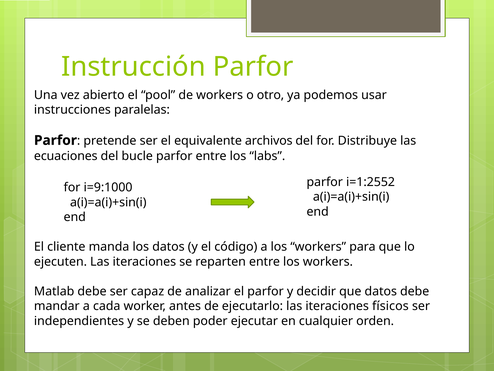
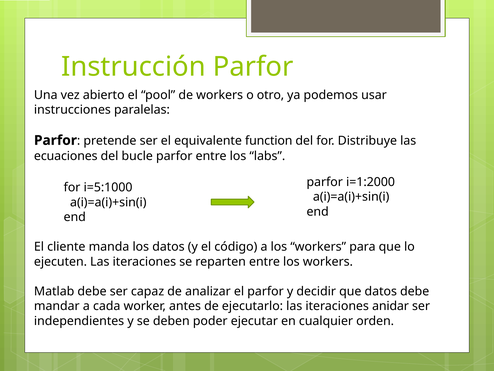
archivos: archivos -> function
i=1:2552: i=1:2552 -> i=1:2000
i=9:1000: i=9:1000 -> i=5:1000
físicos: físicos -> anidar
